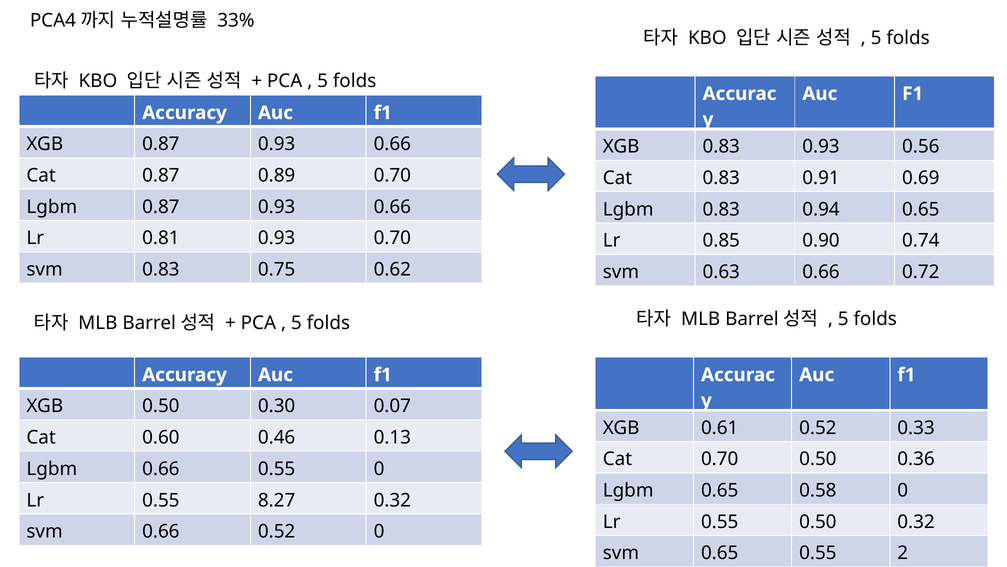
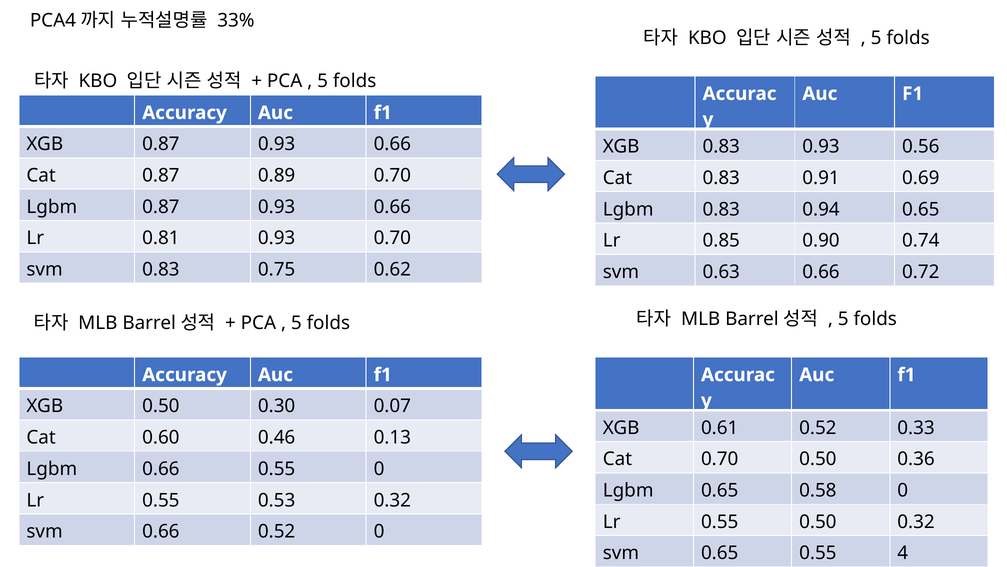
8.27: 8.27 -> 0.53
2: 2 -> 4
